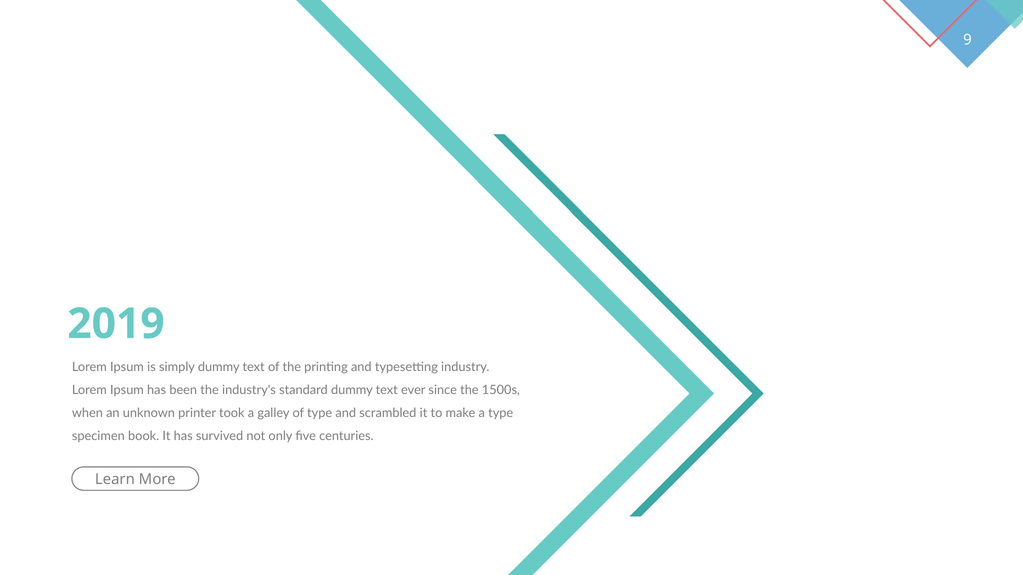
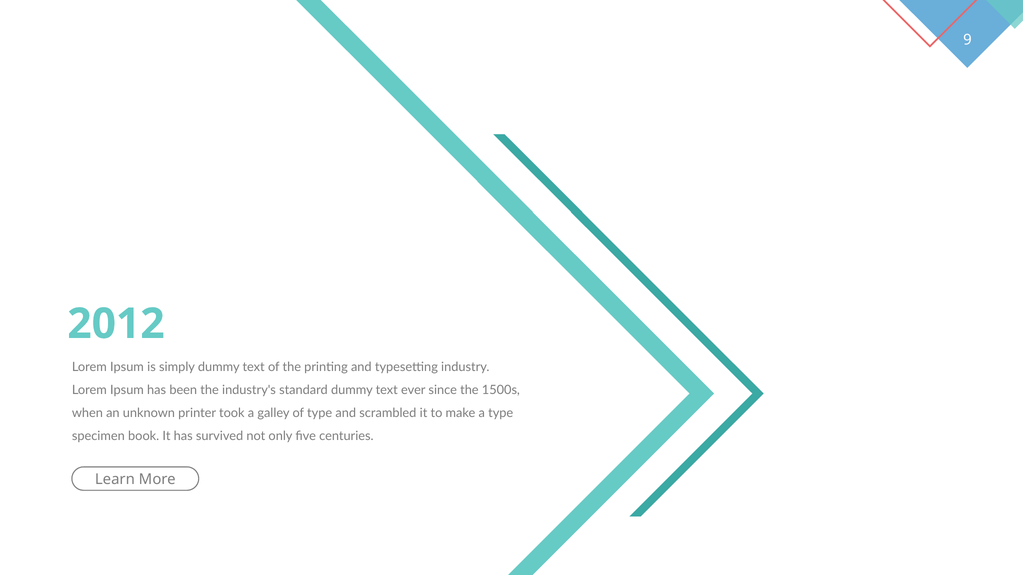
2019: 2019 -> 2012
